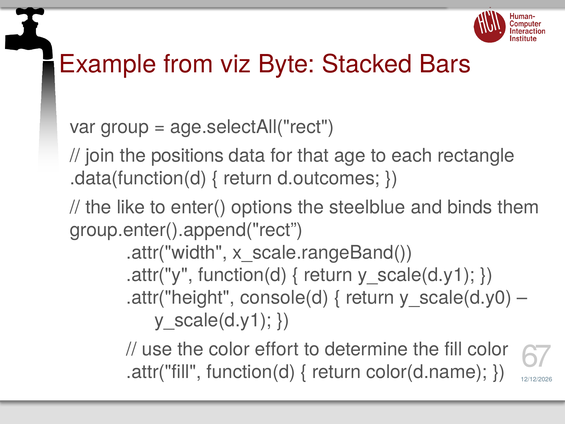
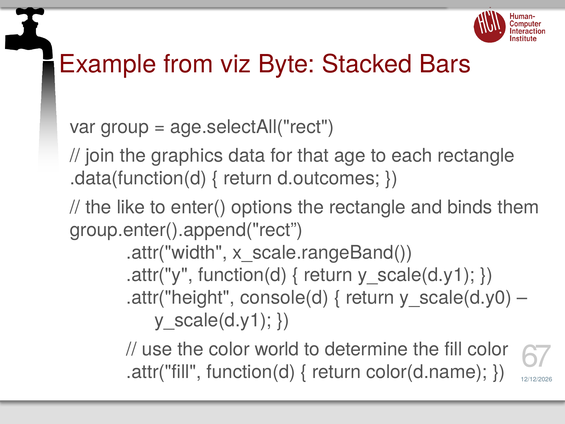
positions: positions -> graphics
the steelblue: steelblue -> rectangle
effort: effort -> world
